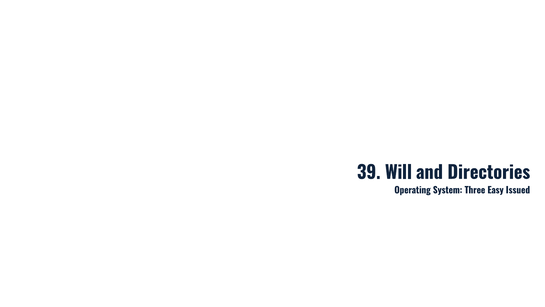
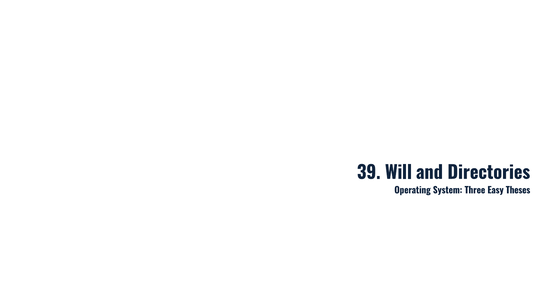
Issued: Issued -> Theses
